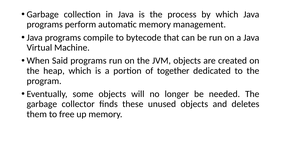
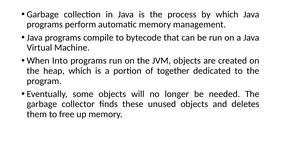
Said: Said -> Into
